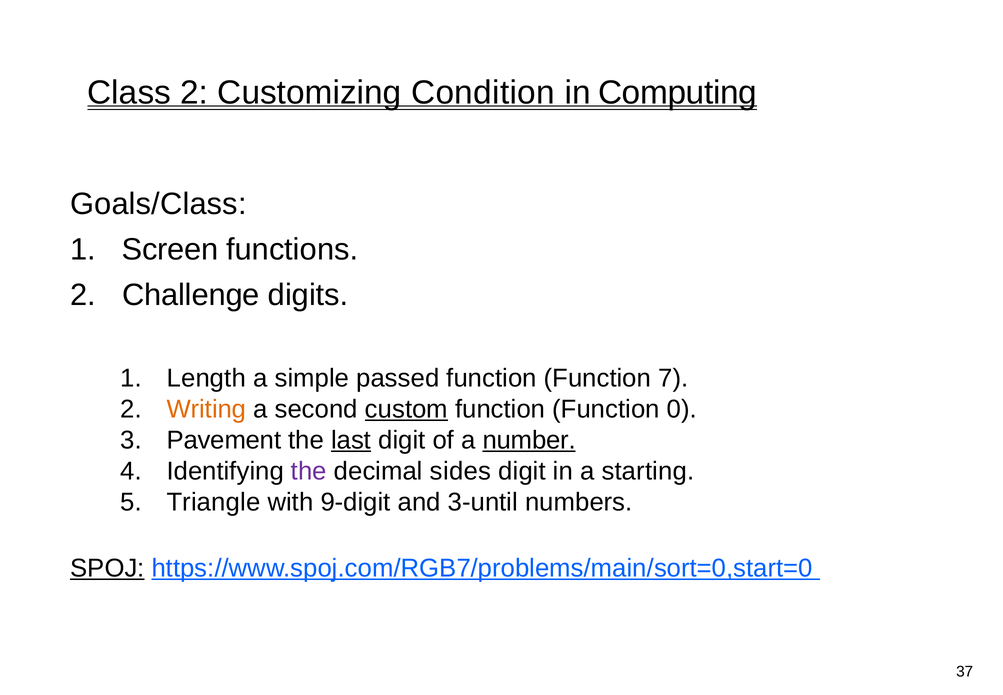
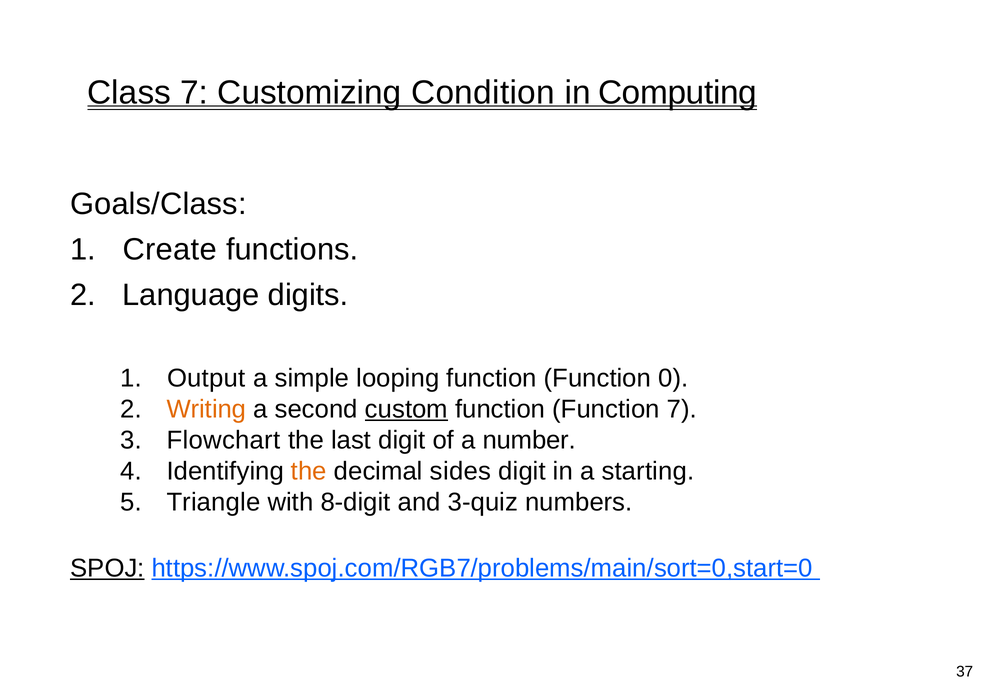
Class 2: 2 -> 7
Screen: Screen -> Create
Challenge: Challenge -> Language
Length: Length -> Output
passed: passed -> looping
7: 7 -> 0
Function 0: 0 -> 7
Pavement: Pavement -> Flowchart
last underline: present -> none
number underline: present -> none
the at (309, 471) colour: purple -> orange
9-digit: 9-digit -> 8-digit
3-until: 3-until -> 3-quiz
